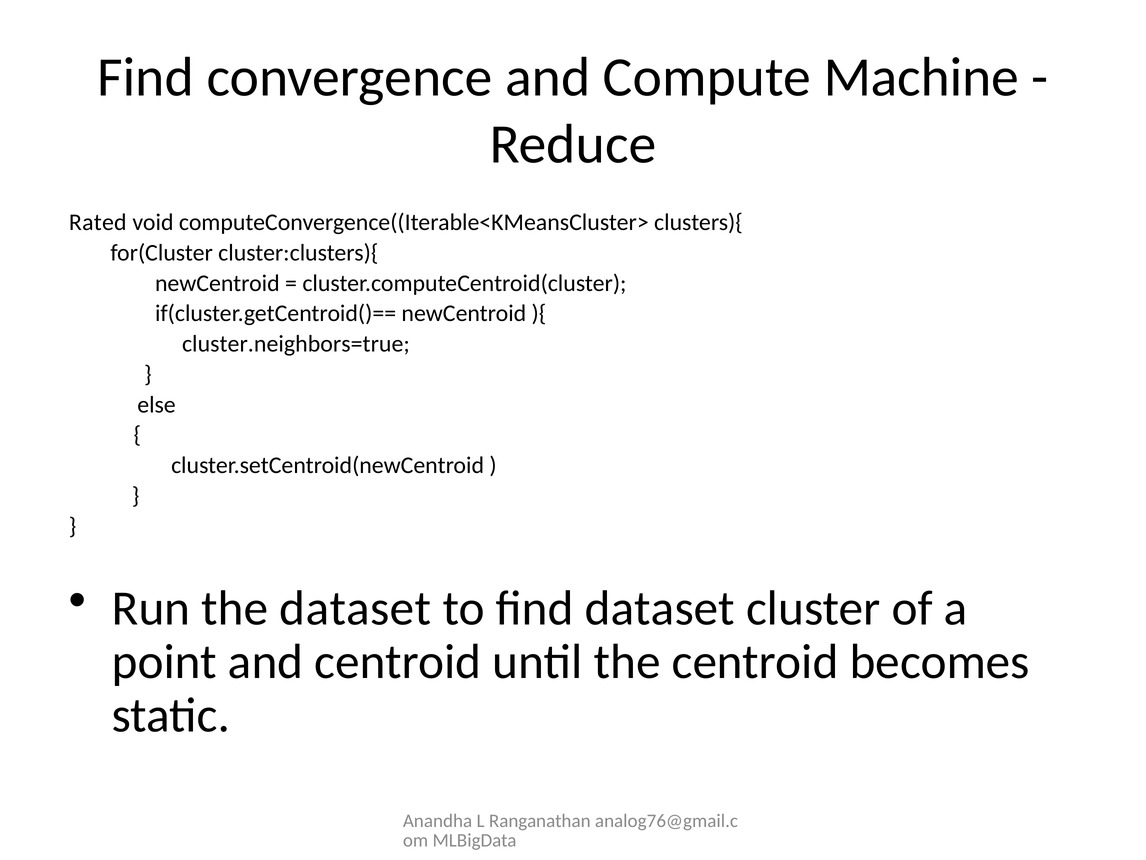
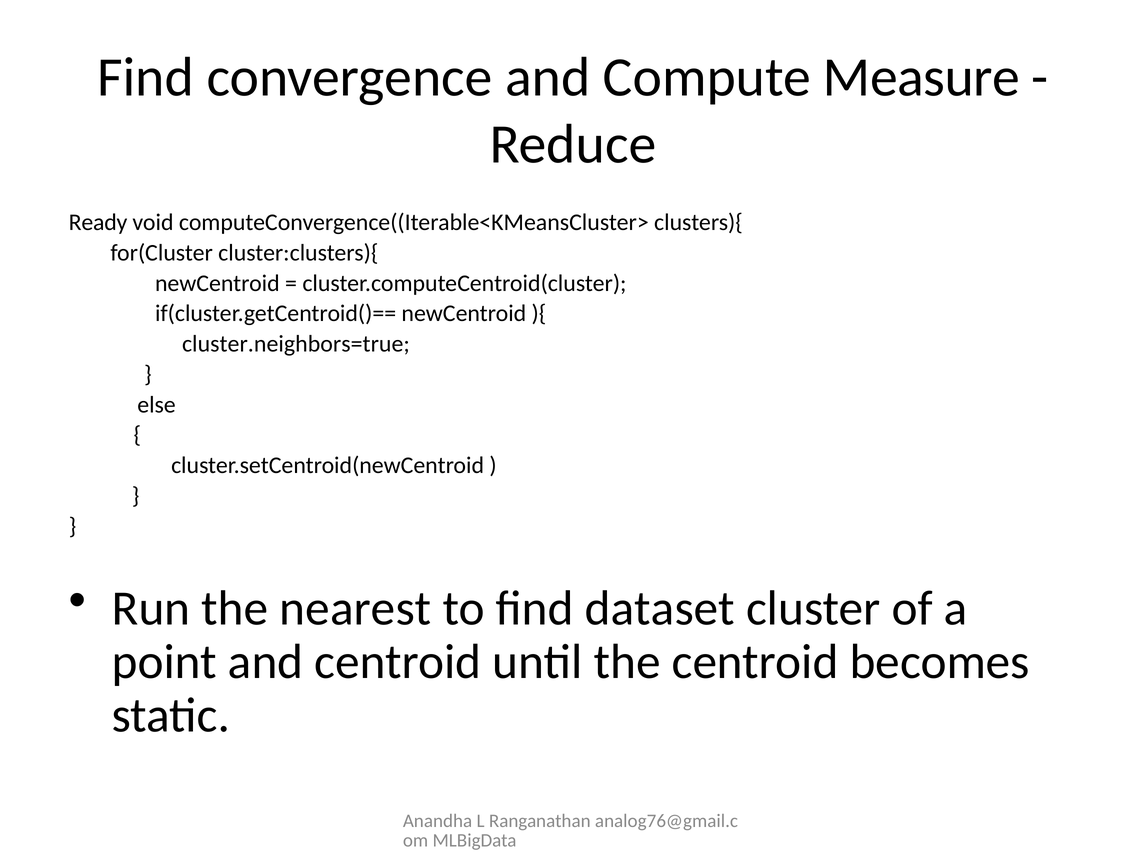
Machine: Machine -> Measure
Rated: Rated -> Ready
the dataset: dataset -> nearest
